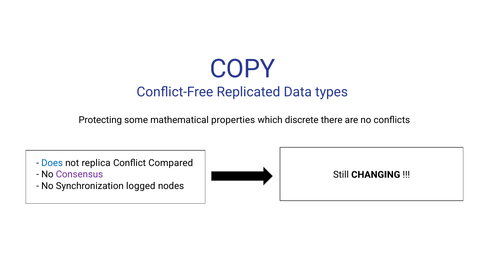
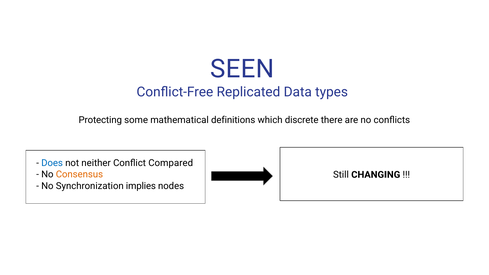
COPY: COPY -> SEEN
properties: properties -> definitions
replica: replica -> neither
Consensus colour: purple -> orange
logged: logged -> implies
